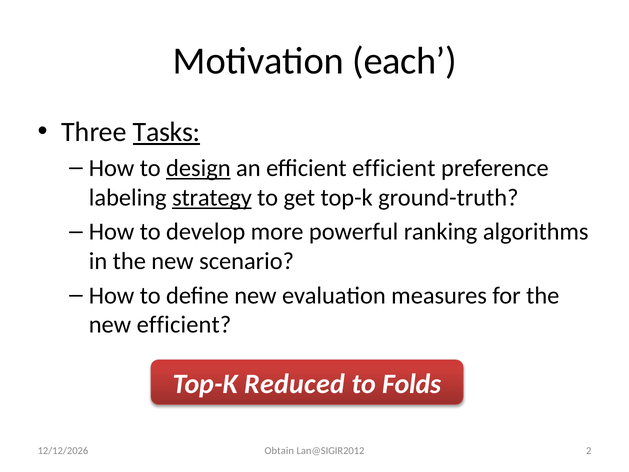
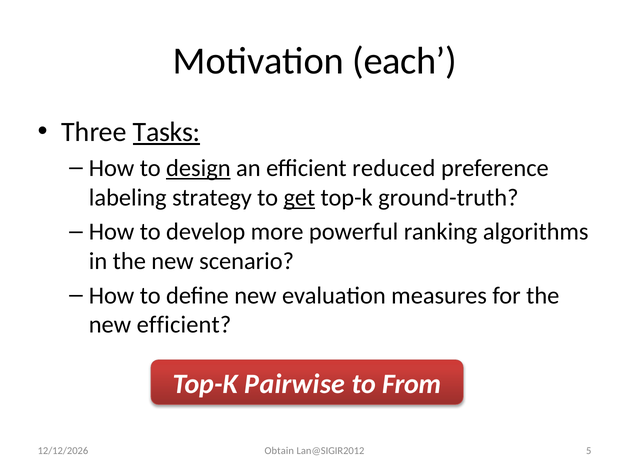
efficient efficient: efficient -> reduced
strategy underline: present -> none
get underline: none -> present
Reduced: Reduced -> Pairwise
Folds: Folds -> From
2: 2 -> 5
